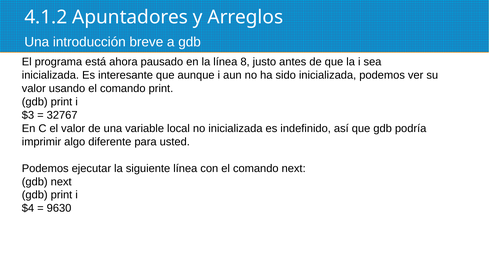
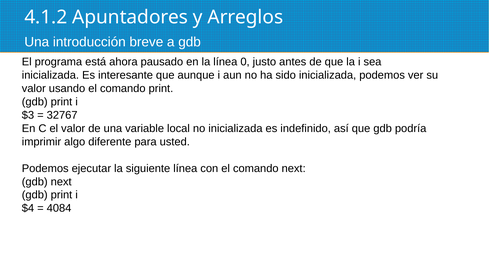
8: 8 -> 0
9630: 9630 -> 4084
